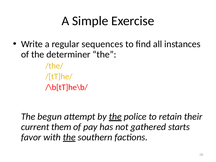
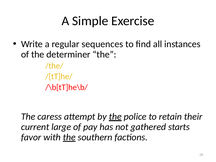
begun: begun -> caress
them: them -> large
